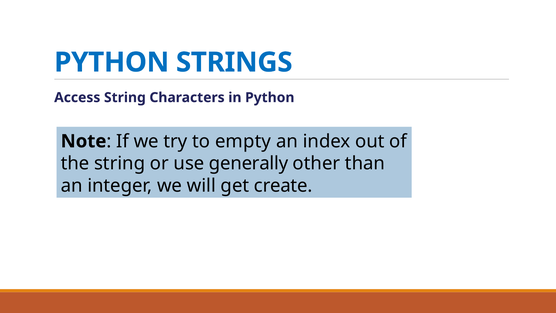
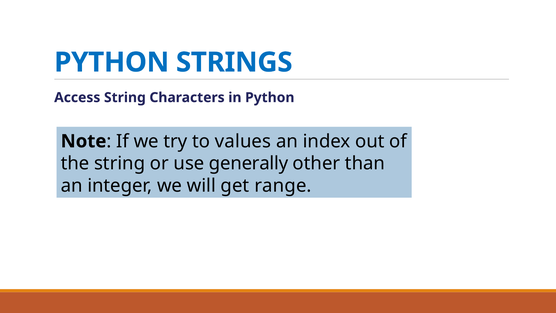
empty: empty -> values
create: create -> range
